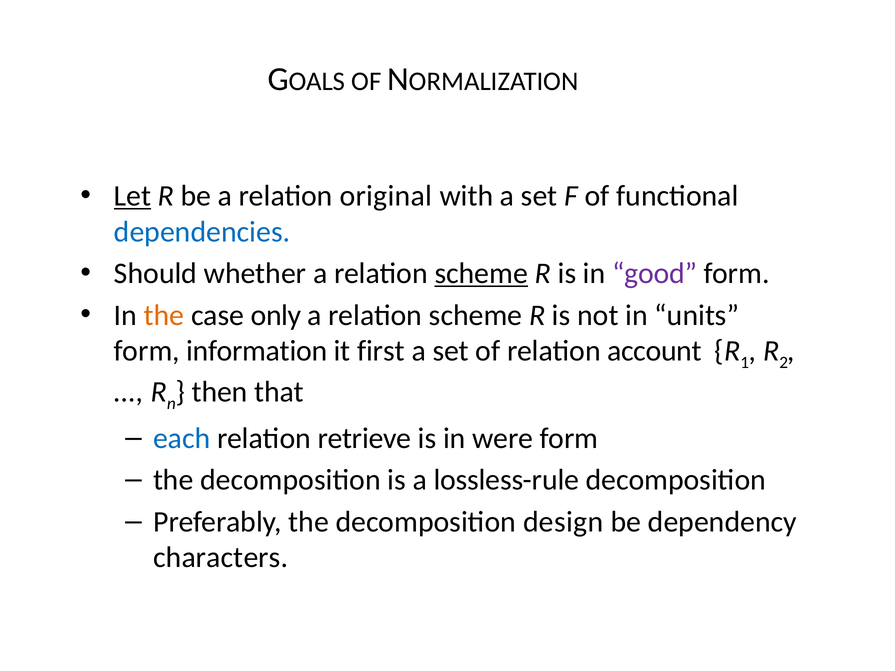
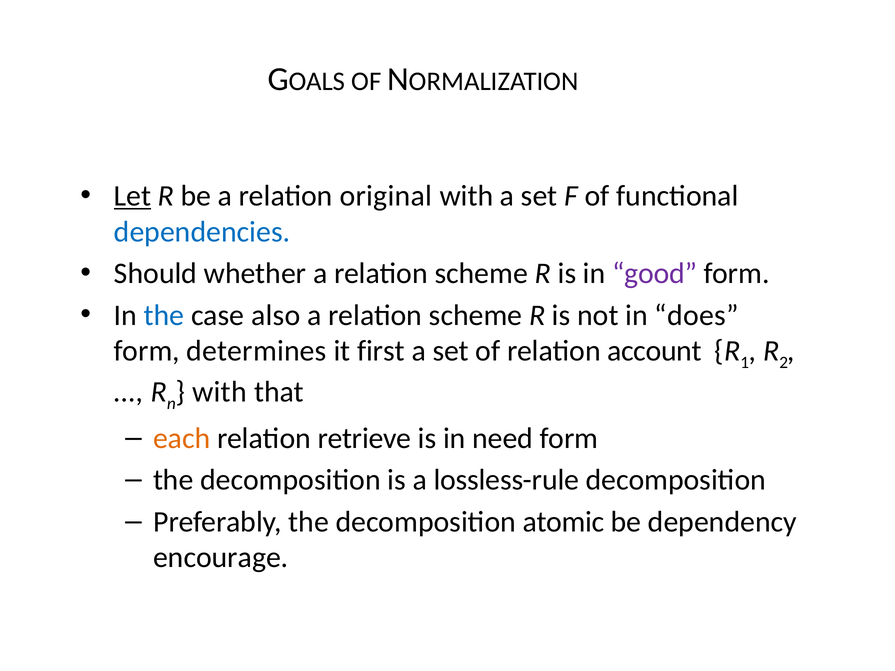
scheme at (481, 274) underline: present -> none
the at (164, 315) colour: orange -> blue
only: only -> also
units: units -> does
information: information -> determines
then at (220, 392): then -> with
each colour: blue -> orange
were: were -> need
design: design -> atomic
characters: characters -> encourage
